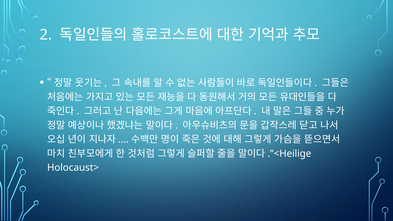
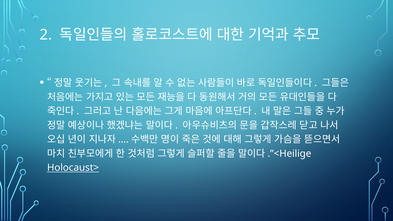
Holocaust> underline: none -> present
